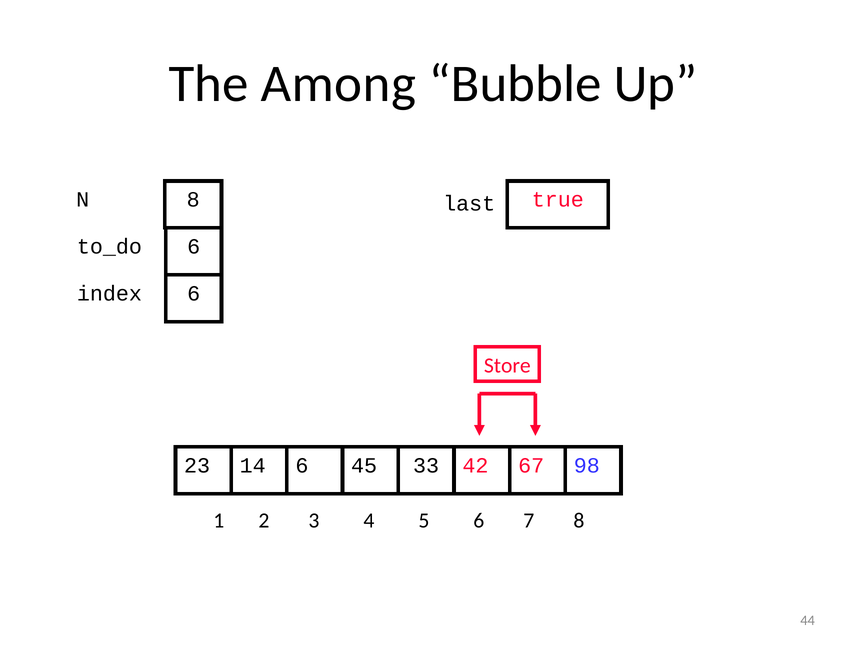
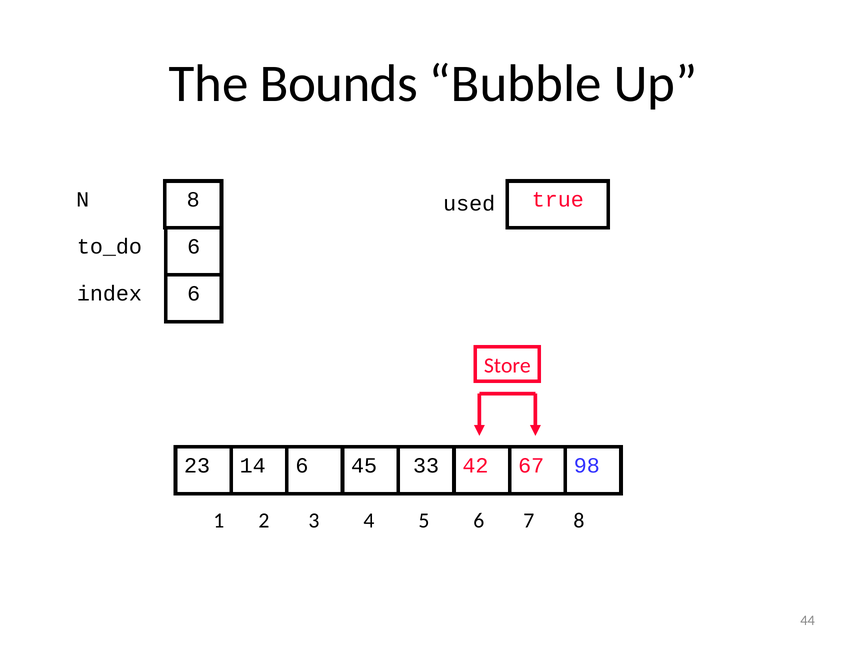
Among: Among -> Bounds
last: last -> used
